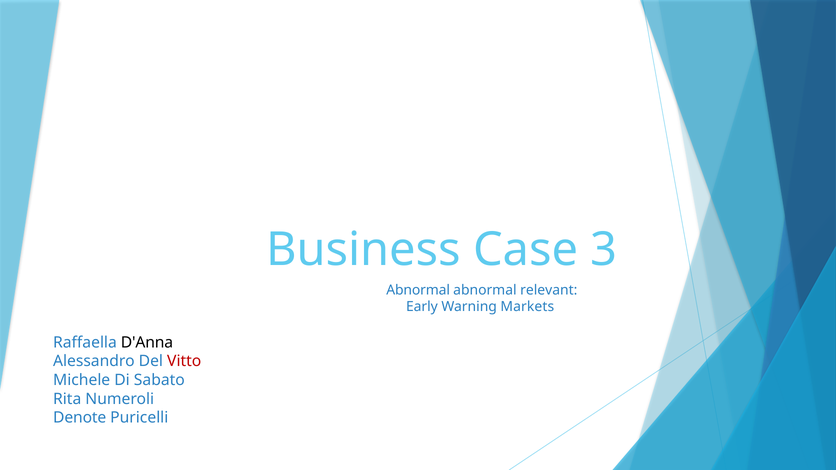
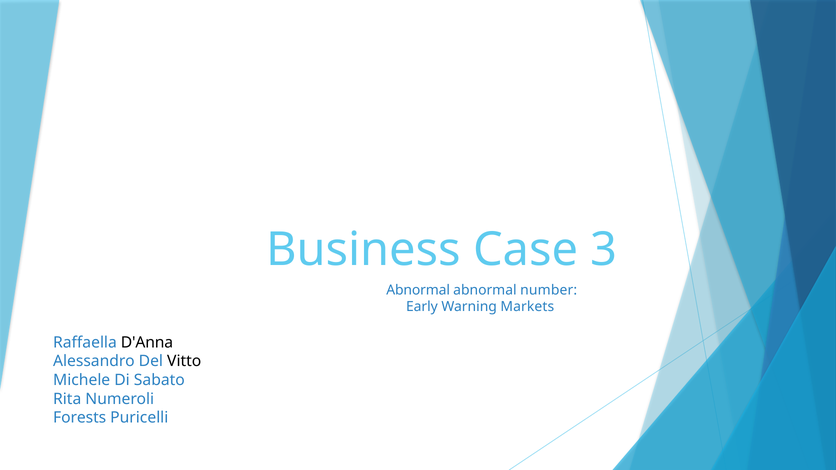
relevant: relevant -> number
Vitto colour: red -> black
Denote: Denote -> Forests
